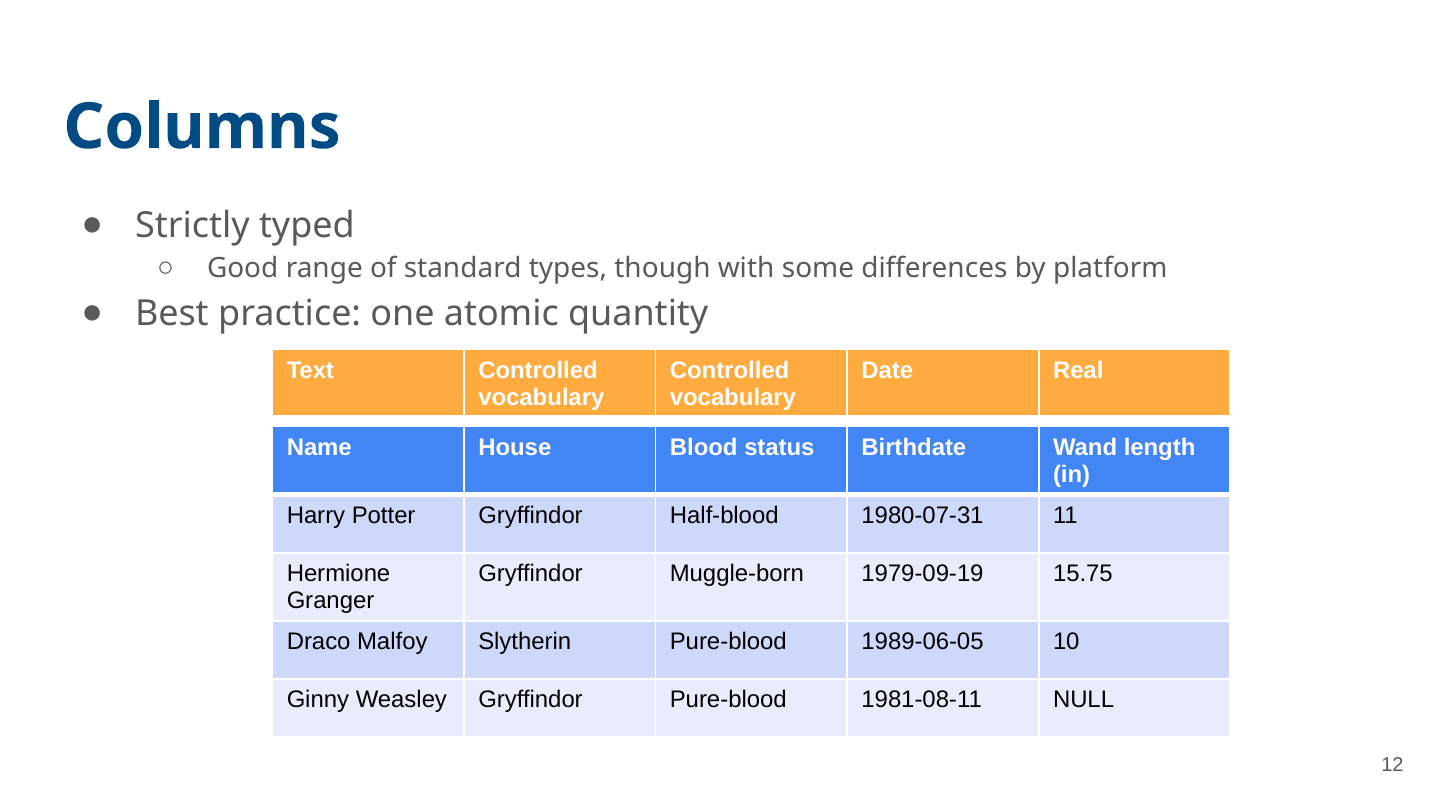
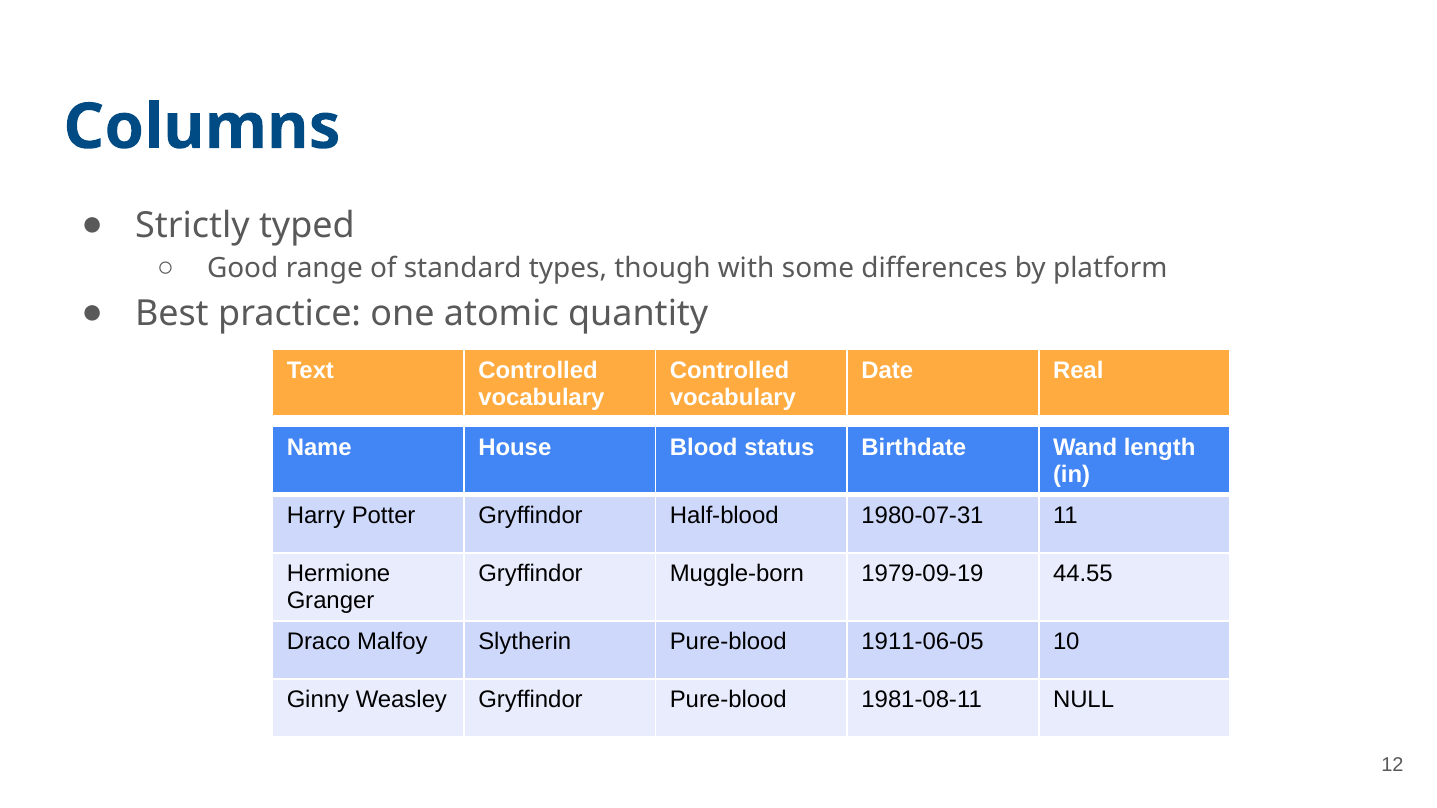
15.75: 15.75 -> 44.55
1989-06-05: 1989-06-05 -> 1911-06-05
